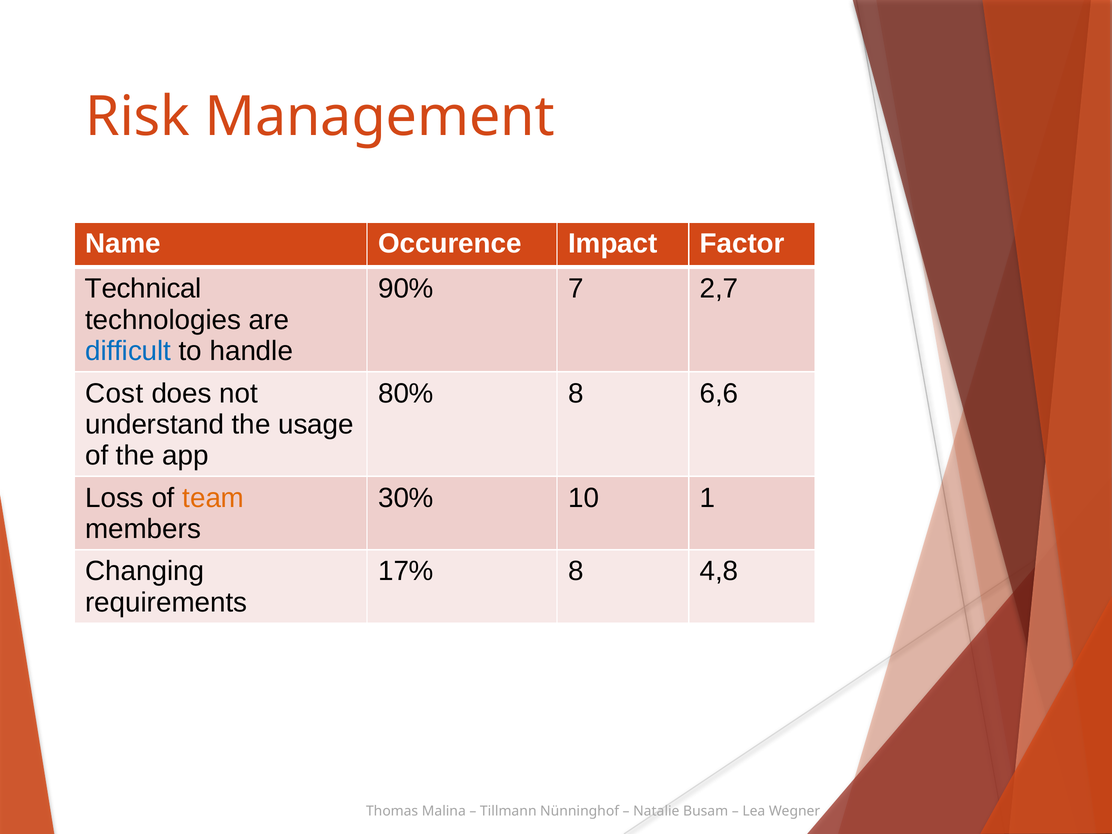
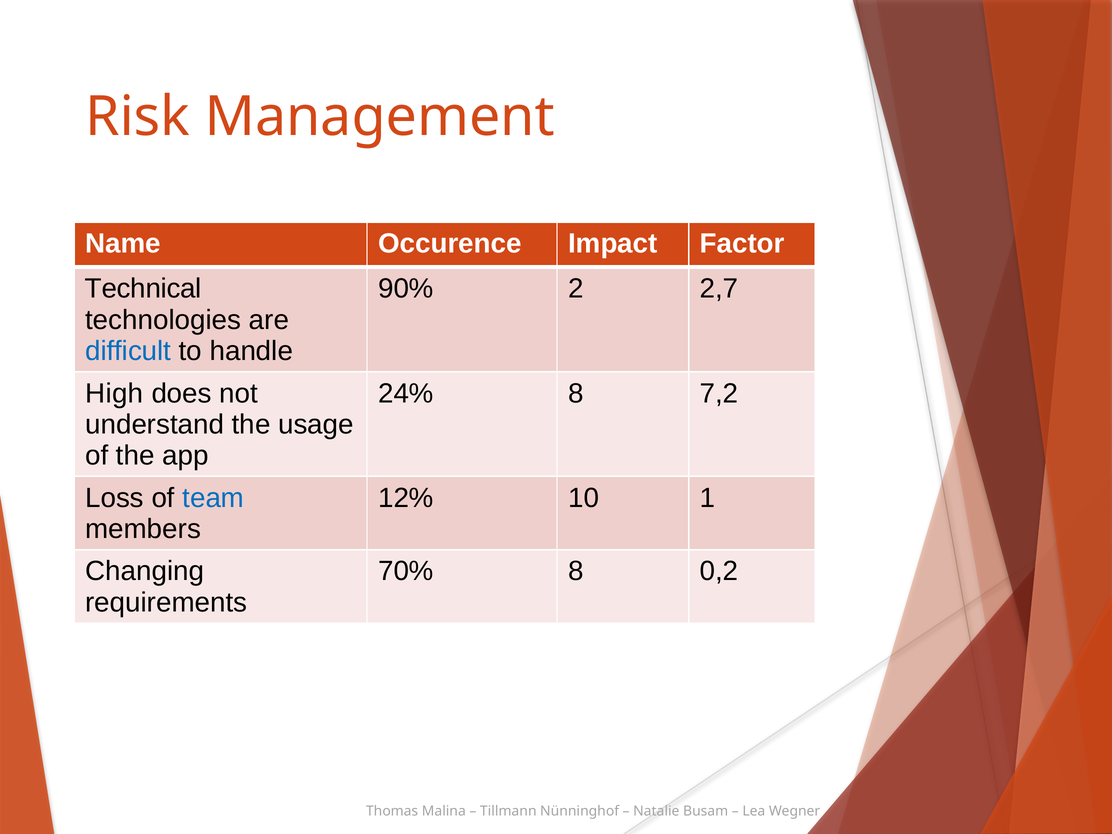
7: 7 -> 2
Cost: Cost -> High
80%: 80% -> 24%
6,6: 6,6 -> 7,2
team colour: orange -> blue
30%: 30% -> 12%
17%: 17% -> 70%
4,8: 4,8 -> 0,2
